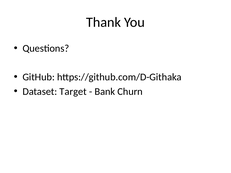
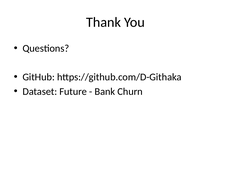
Target: Target -> Future
